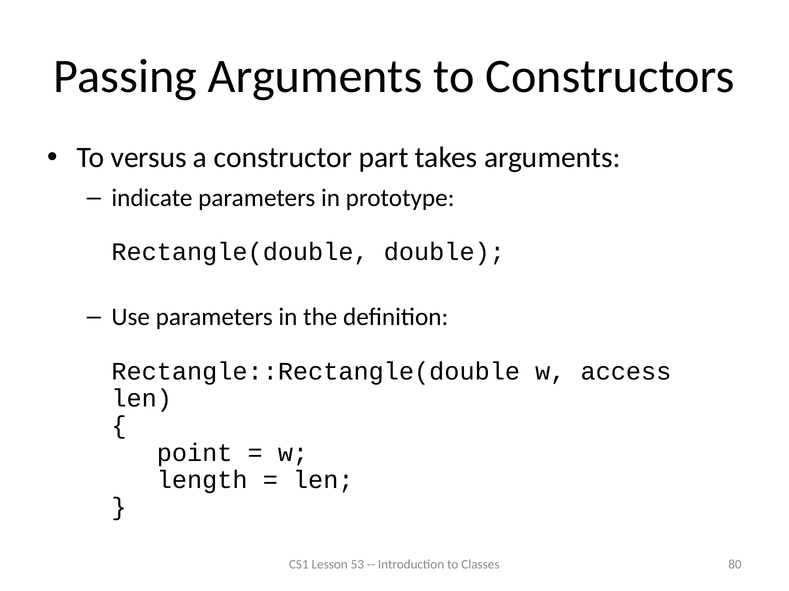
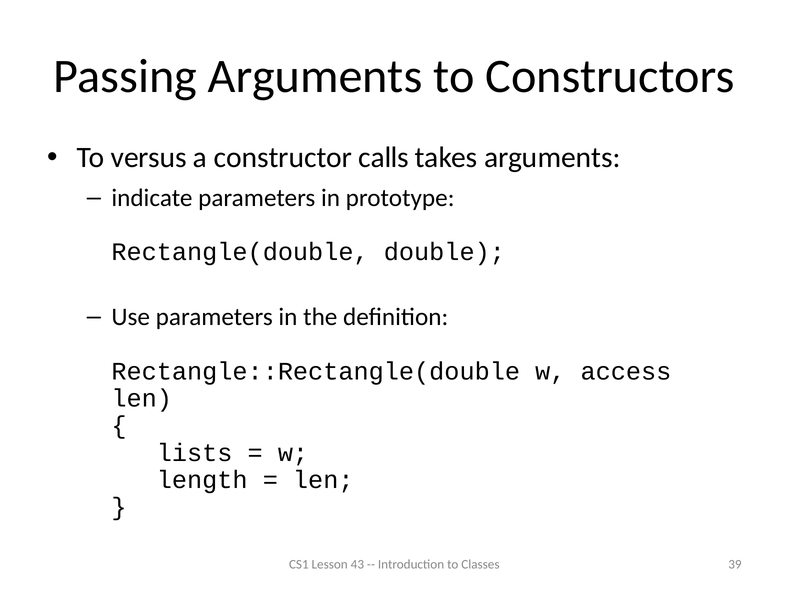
part: part -> calls
point: point -> lists
53: 53 -> 43
80: 80 -> 39
